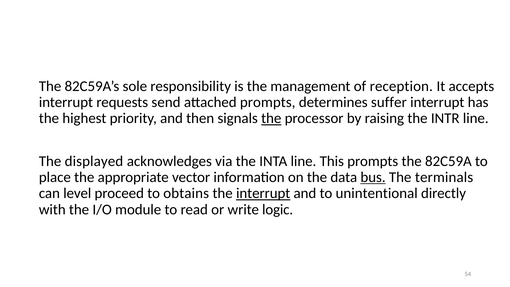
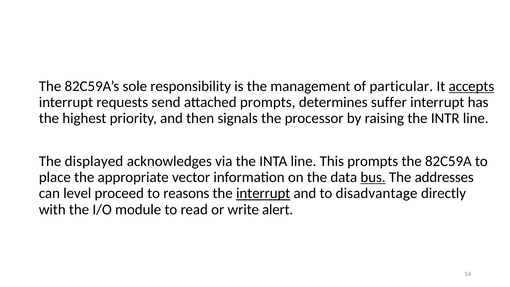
reception: reception -> particular
accepts underline: none -> present
the at (271, 118) underline: present -> none
terminals: terminals -> addresses
obtains: obtains -> reasons
unintentional: unintentional -> disadvantage
logic: logic -> alert
